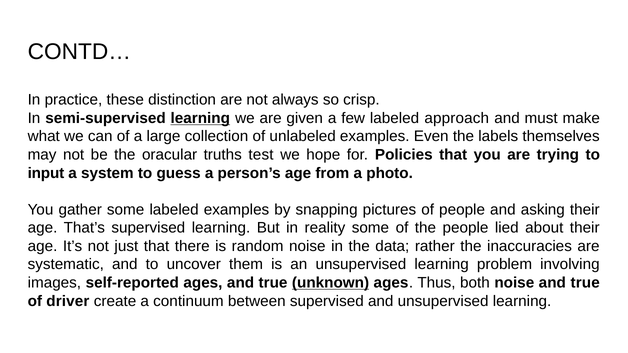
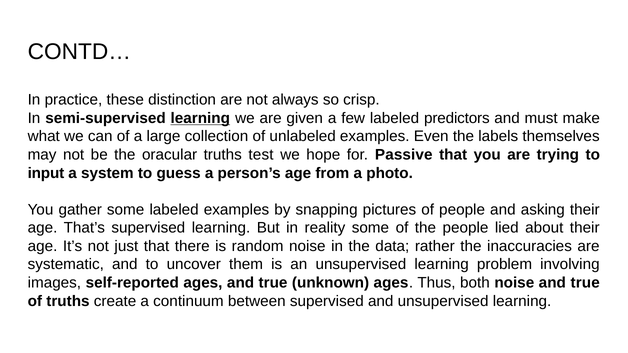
approach: approach -> predictors
Policies: Policies -> Passive
unknown underline: present -> none
of driver: driver -> truths
